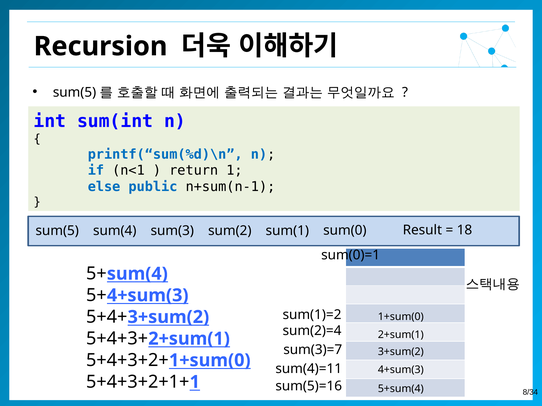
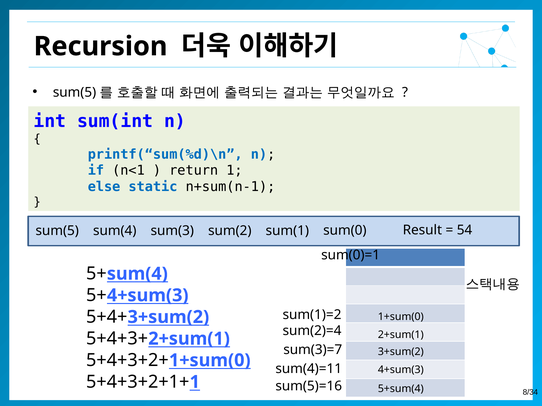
public: public -> static
18: 18 -> 54
